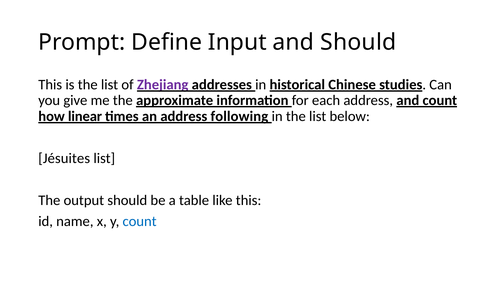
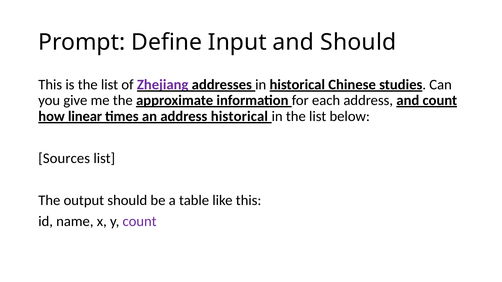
address following: following -> historical
Jésuites: Jésuites -> Sources
count at (140, 221) colour: blue -> purple
